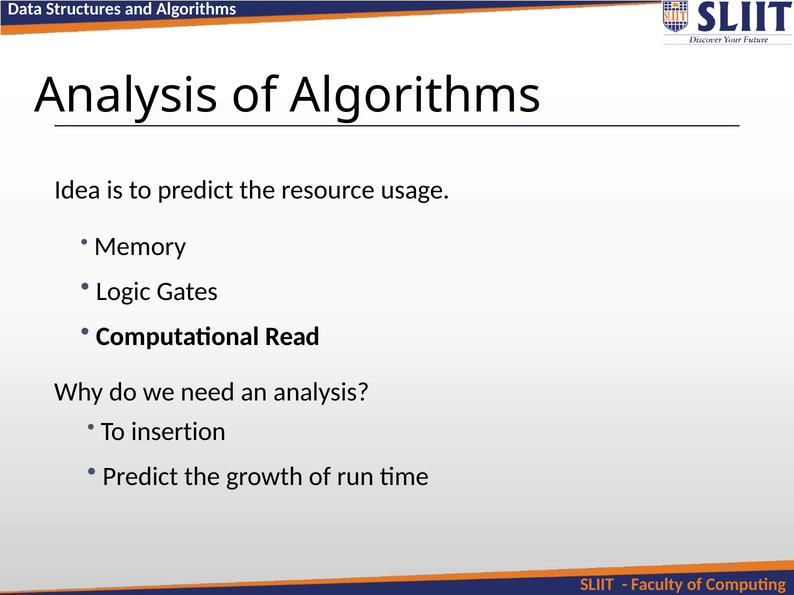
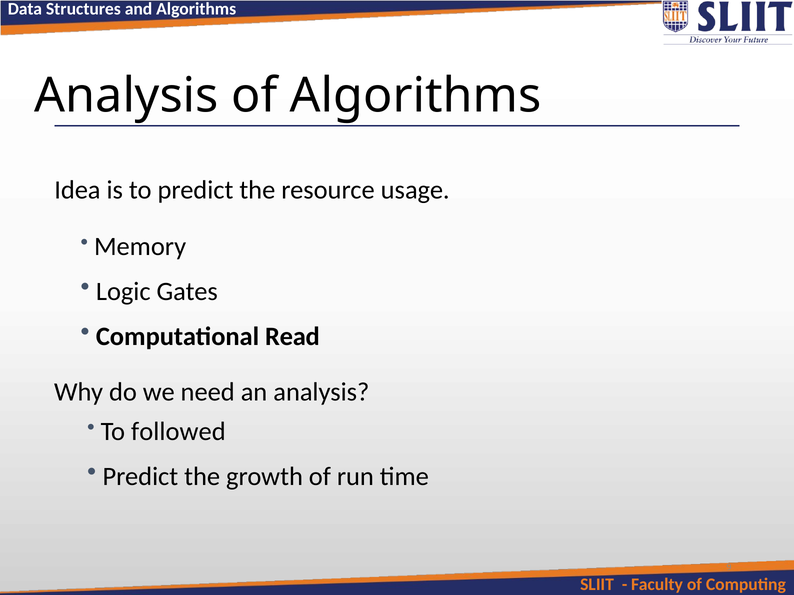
insertion: insertion -> followed
